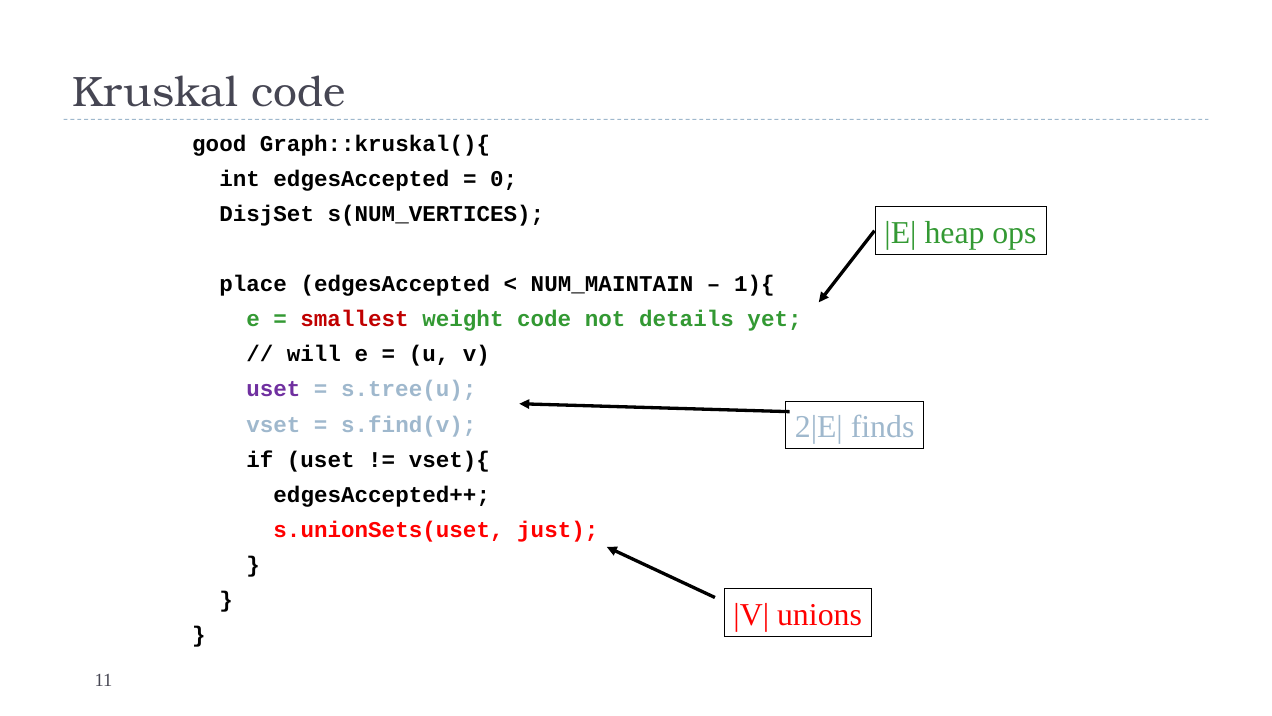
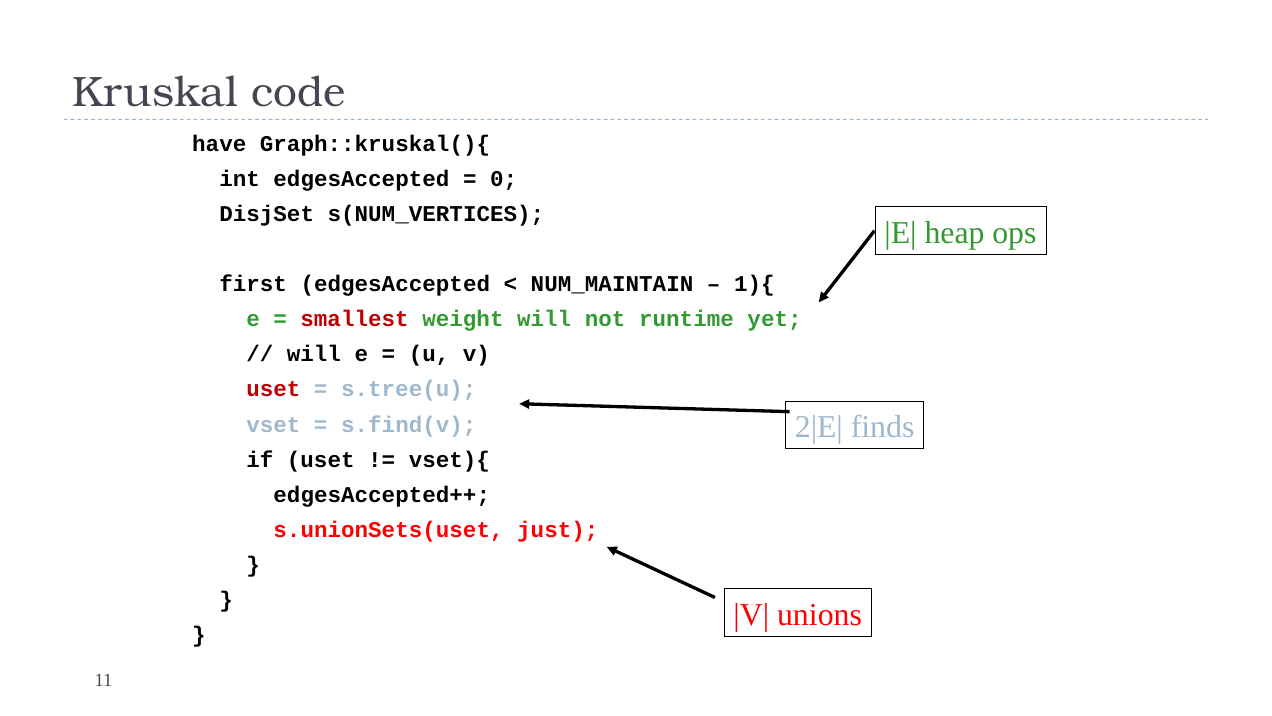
good: good -> have
place: place -> first
weight code: code -> will
details: details -> runtime
uset at (273, 389) colour: purple -> red
